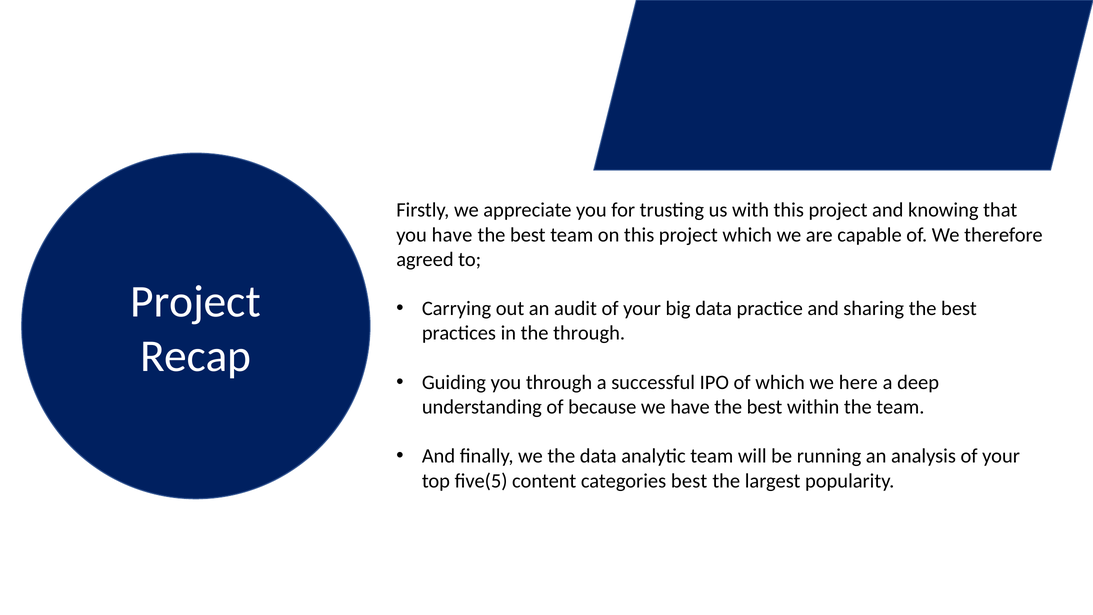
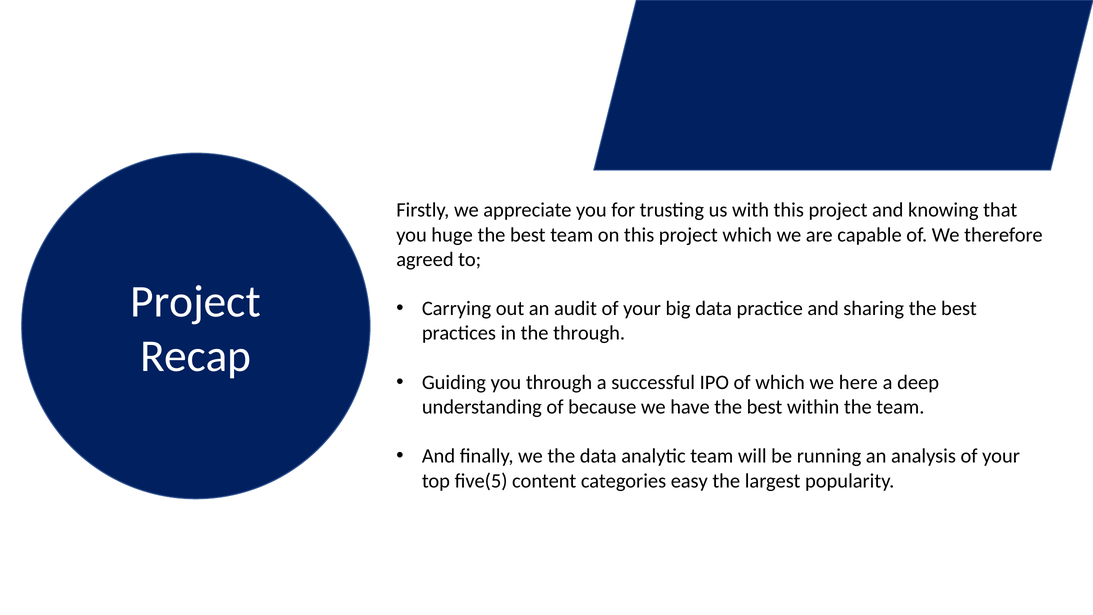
you have: have -> huge
categories best: best -> easy
